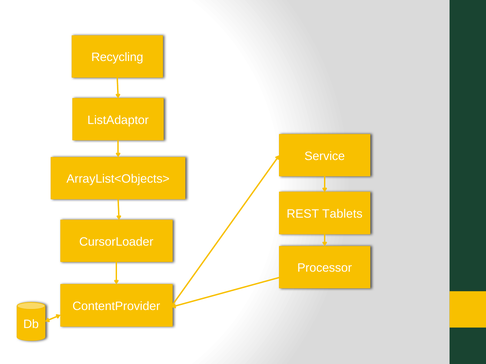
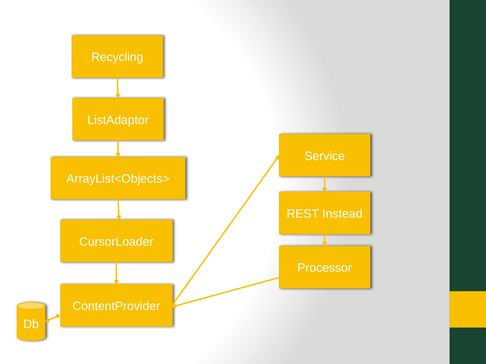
Tablets: Tablets -> Instead
